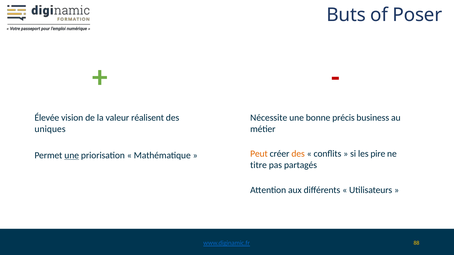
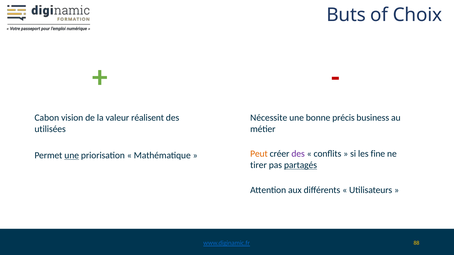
Poser: Poser -> Choix
Élevée: Élevée -> Cabon
uniques: uniques -> utilisées
des at (298, 154) colour: orange -> purple
pire: pire -> fine
titre: titre -> tirer
partagés underline: none -> present
